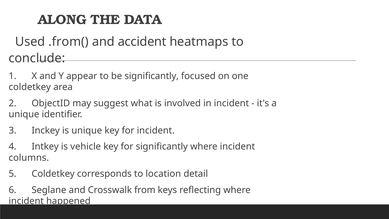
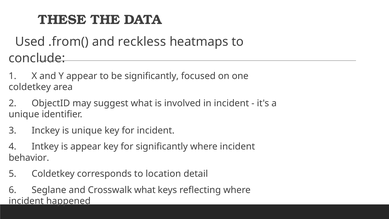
ALONG: ALONG -> THESE
accident: accident -> reckless
is vehicle: vehicle -> appear
columns: columns -> behavior
Crosswalk from: from -> what
